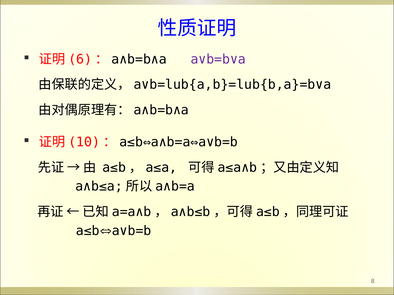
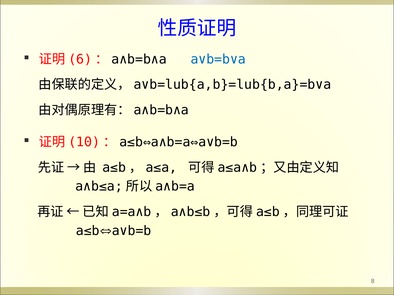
a∨b=b∨a colour: purple -> blue
